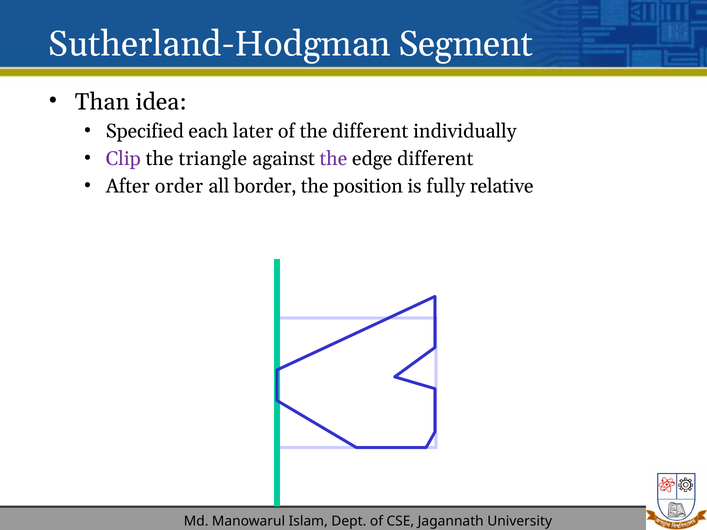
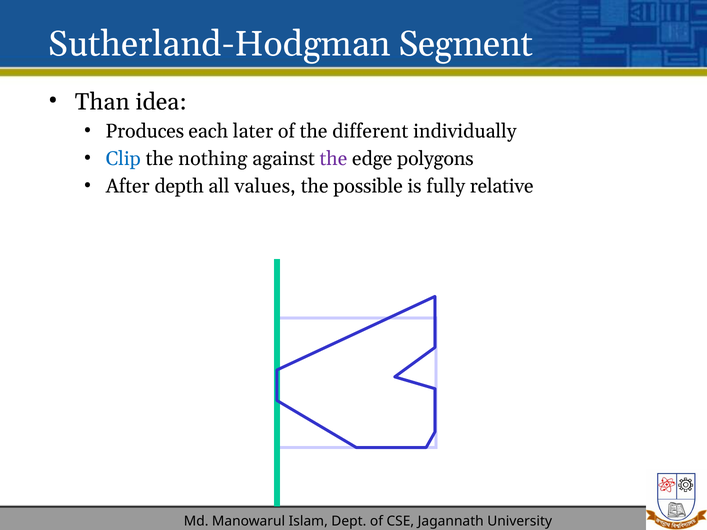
Specified: Specified -> Produces
Clip colour: purple -> blue
triangle: triangle -> nothing
edge different: different -> polygons
order: order -> depth
border: border -> values
position: position -> possible
